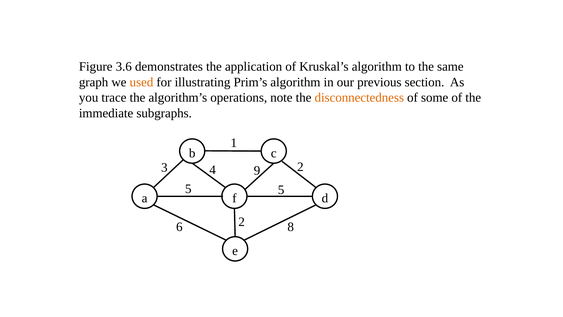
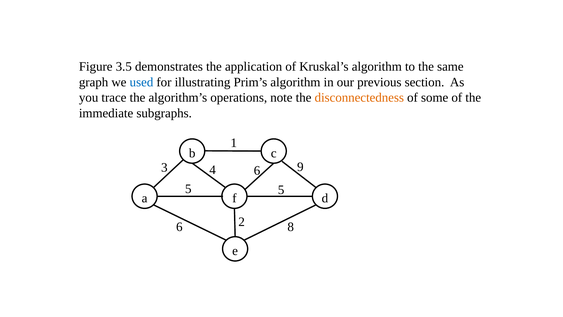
3.6: 3.6 -> 3.5
used colour: orange -> blue
3 2: 2 -> 9
4 9: 9 -> 6
